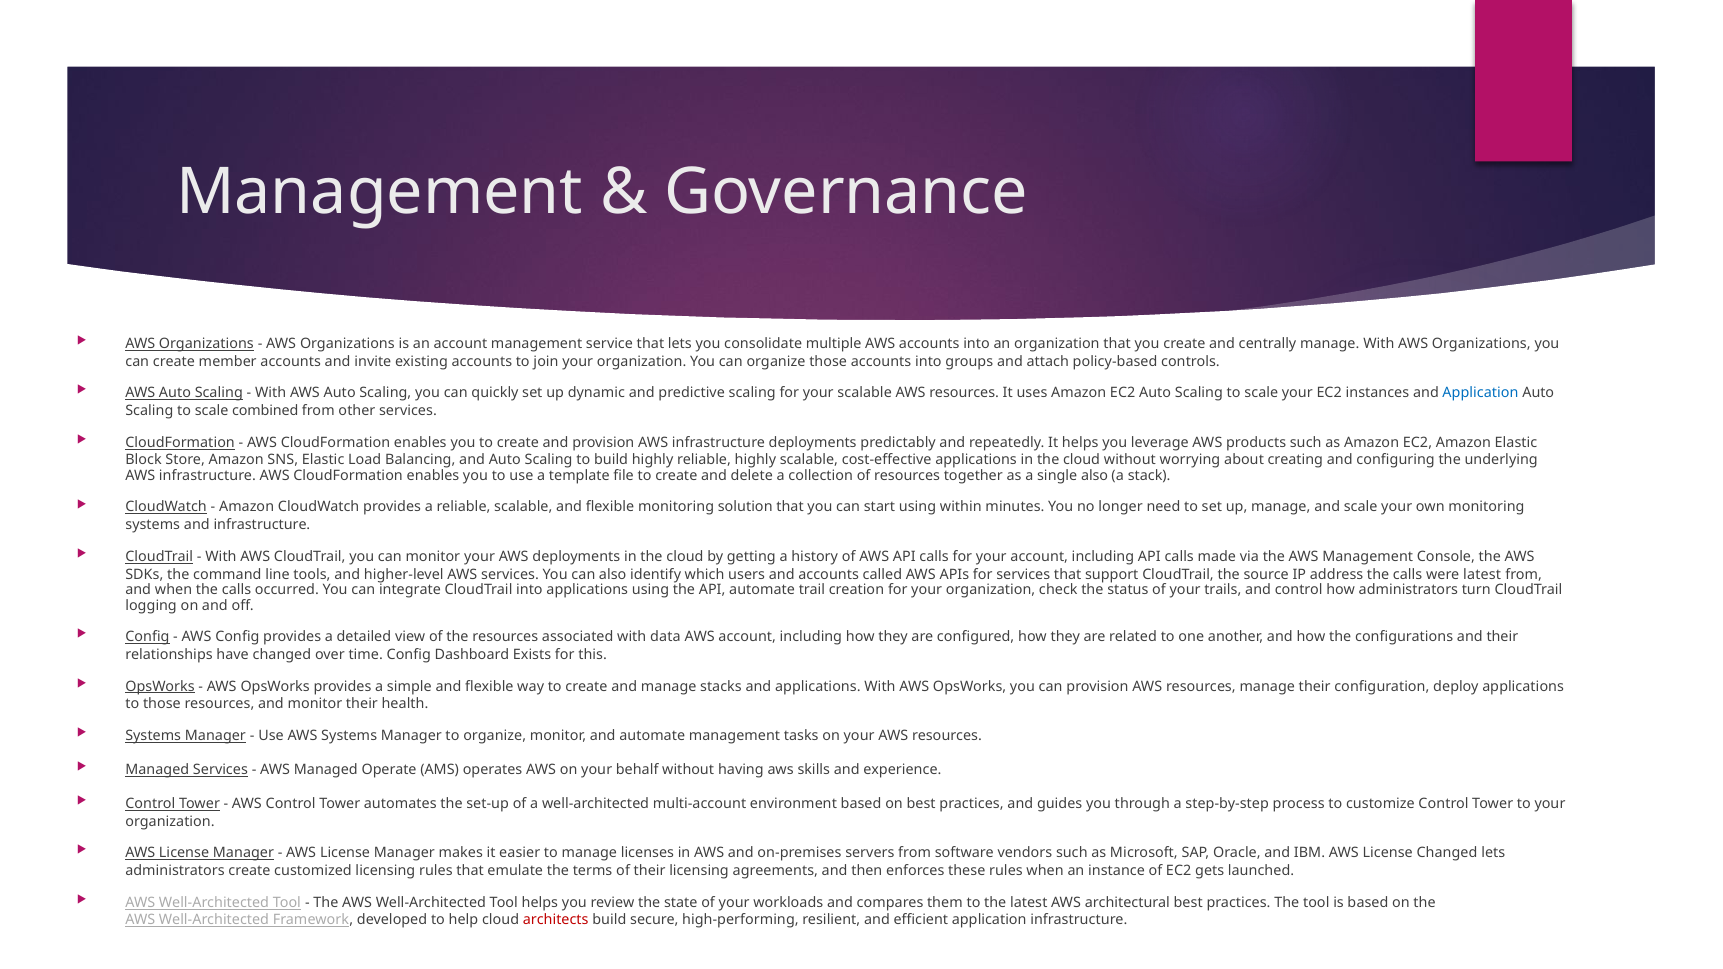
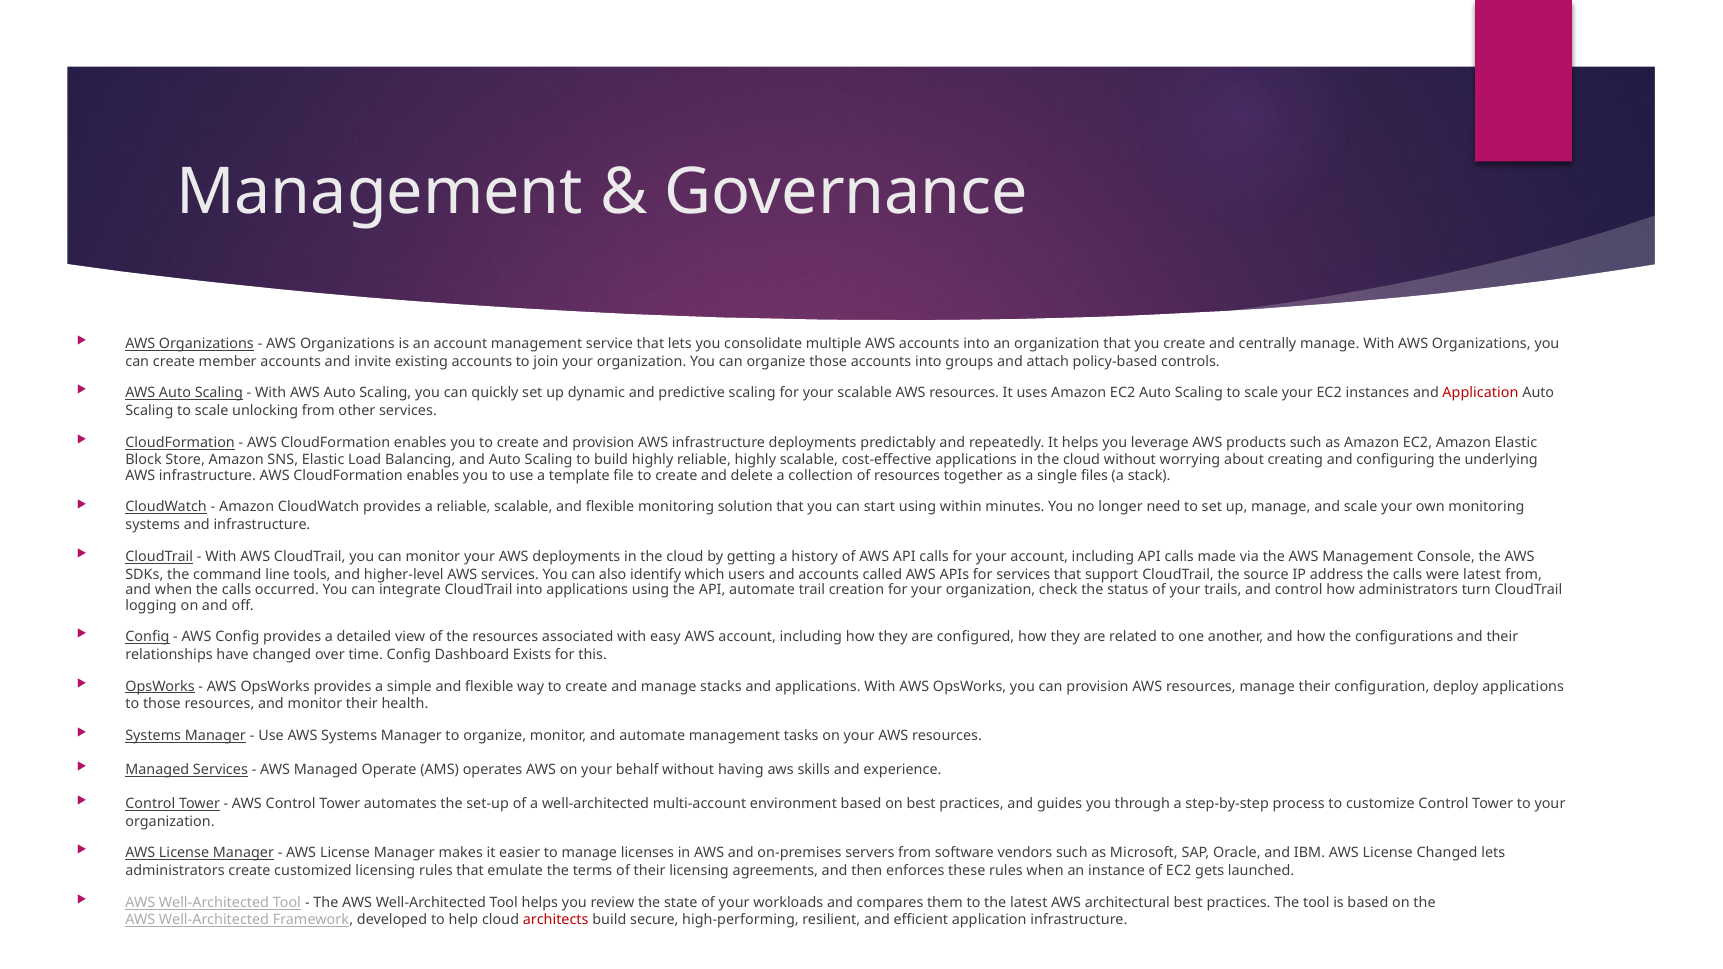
Application at (1480, 393) colour: blue -> red
combined: combined -> unlocking
single also: also -> files
data: data -> easy
